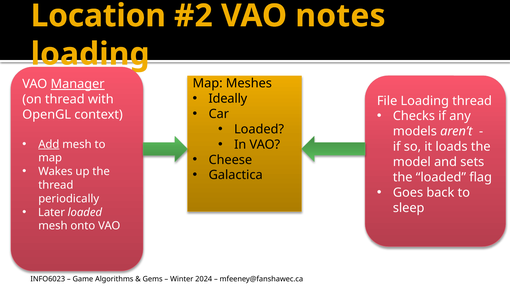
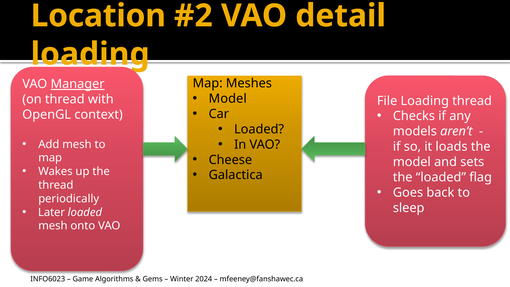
notes: notes -> detail
Ideally at (228, 99): Ideally -> Model
Add underline: present -> none
